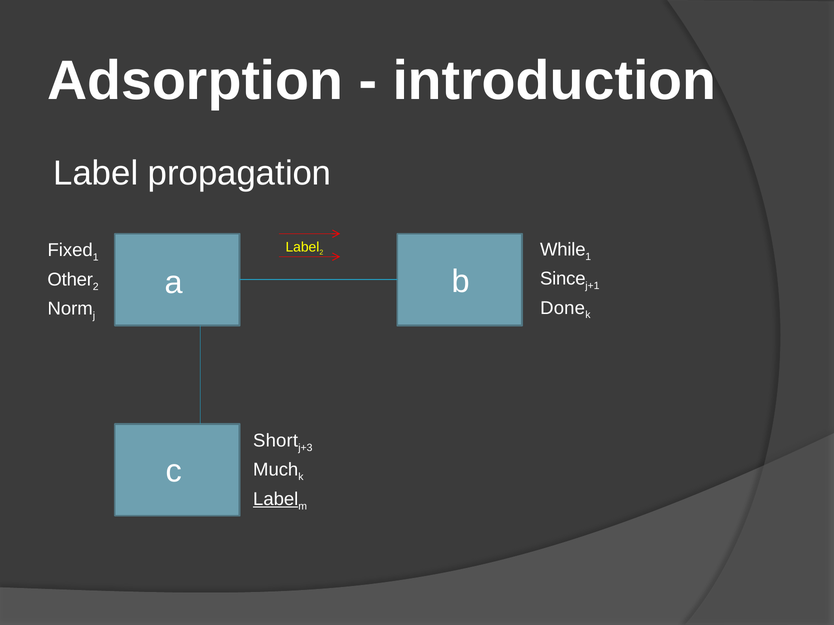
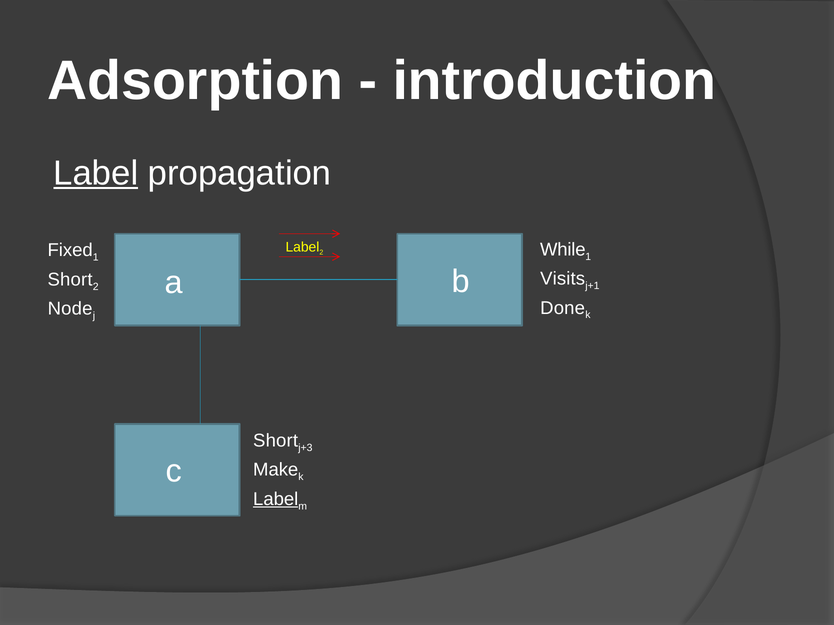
Label at (96, 173) underline: none -> present
Since: Since -> Visits
Other at (70, 280): Other -> Short
Norm: Norm -> Node
Much: Much -> Make
